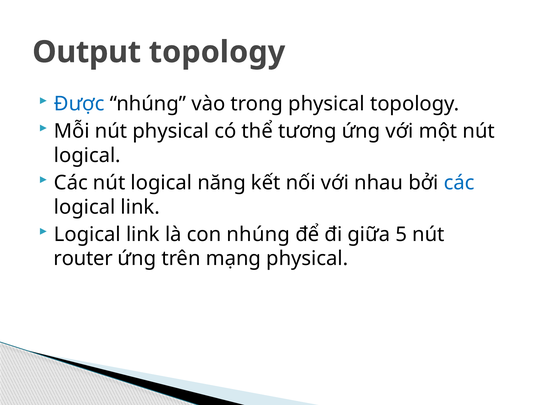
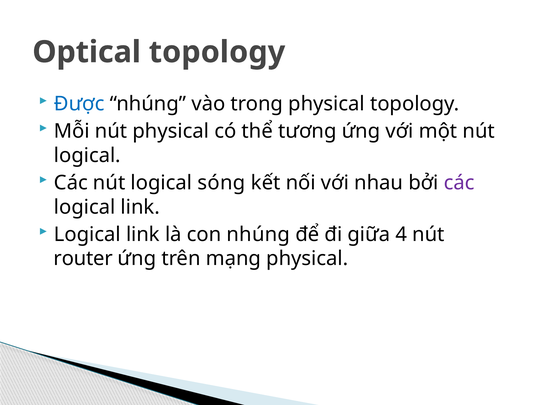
Output: Output -> Optical
năng: năng -> sóng
các at (459, 183) colour: blue -> purple
5: 5 -> 4
